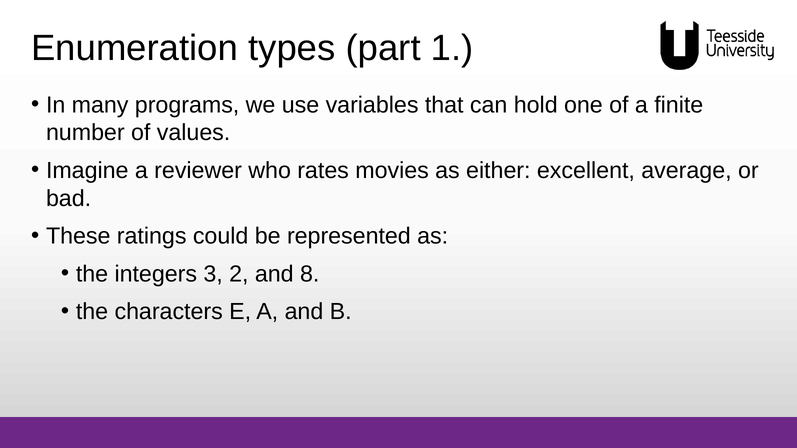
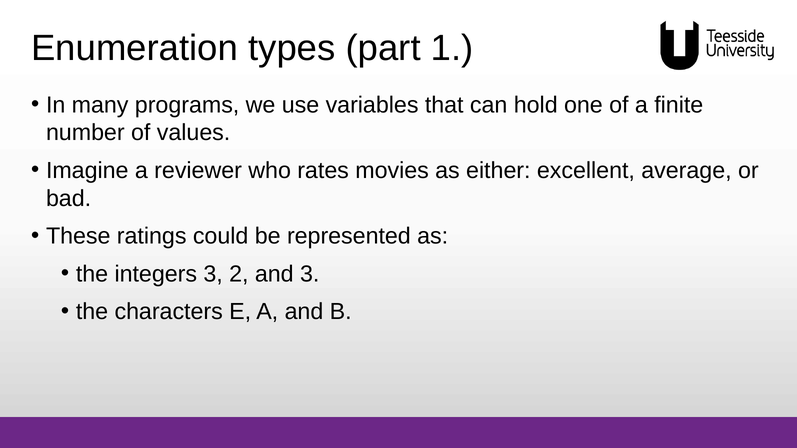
and 8: 8 -> 3
